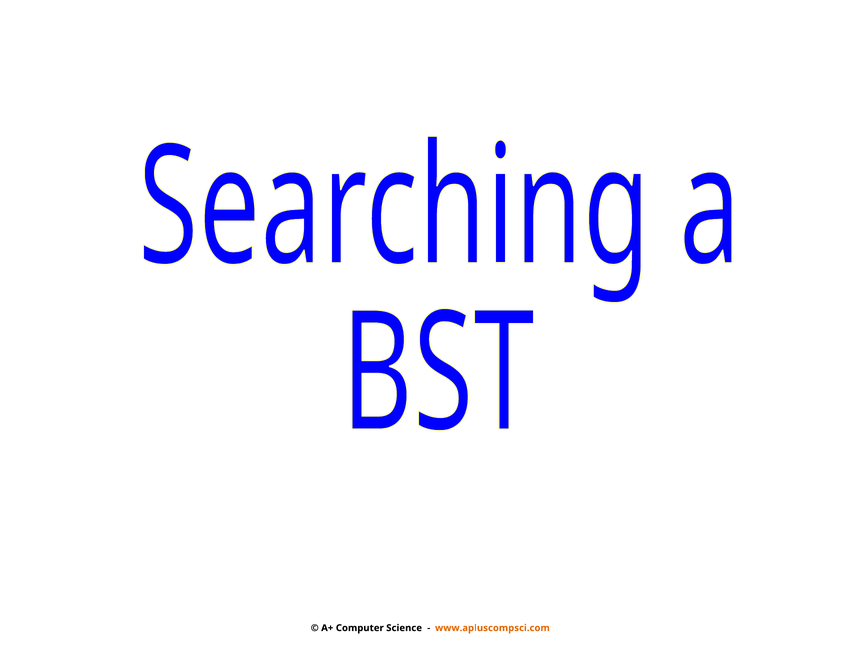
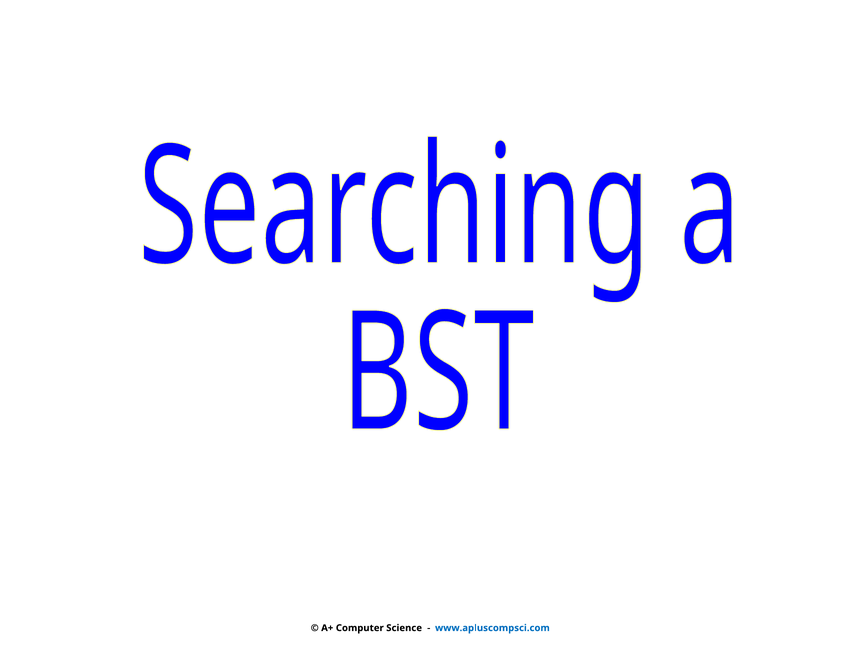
www.apluscompsci.com colour: orange -> blue
